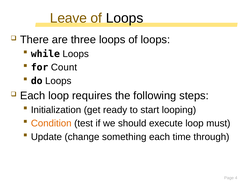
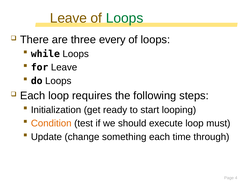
Loops at (125, 18) colour: black -> green
three loops: loops -> every
for Count: Count -> Leave
